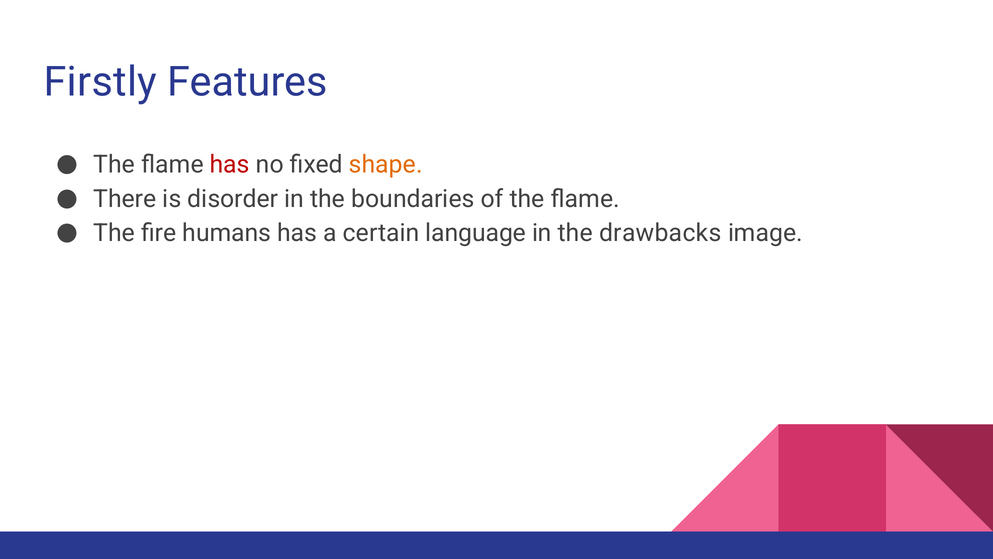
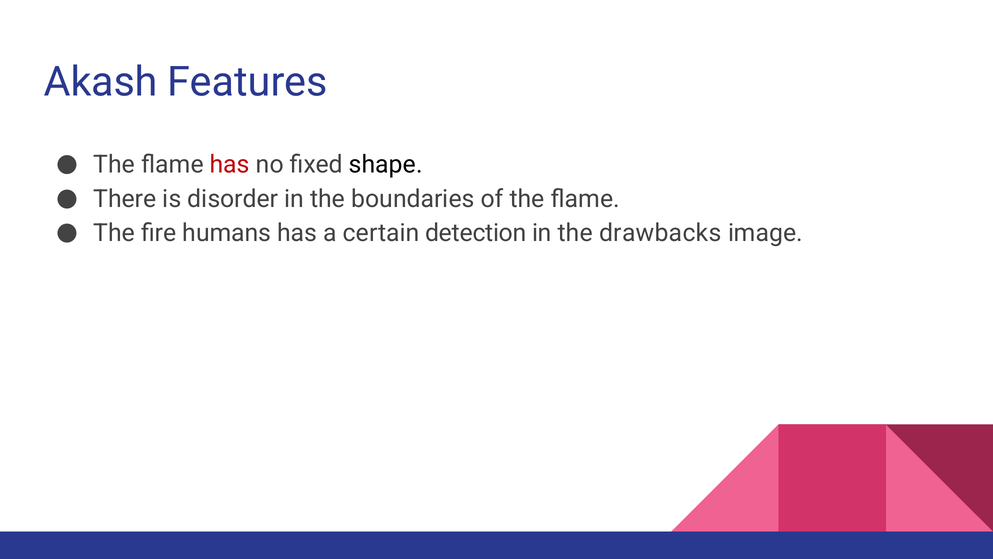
Firstly: Firstly -> Akash
shape colour: orange -> black
language: language -> detection
